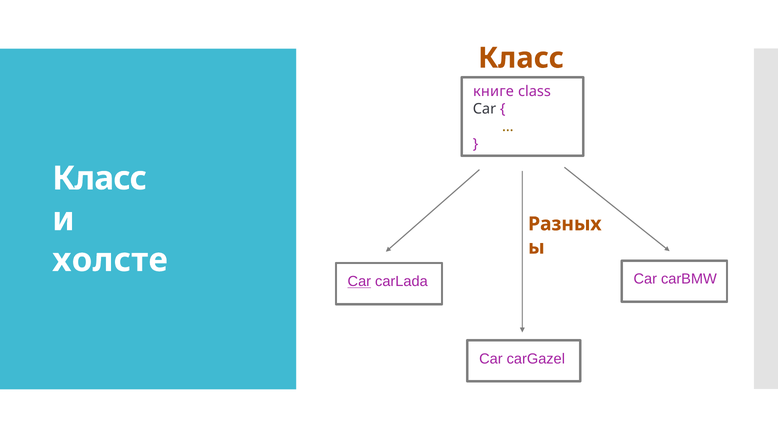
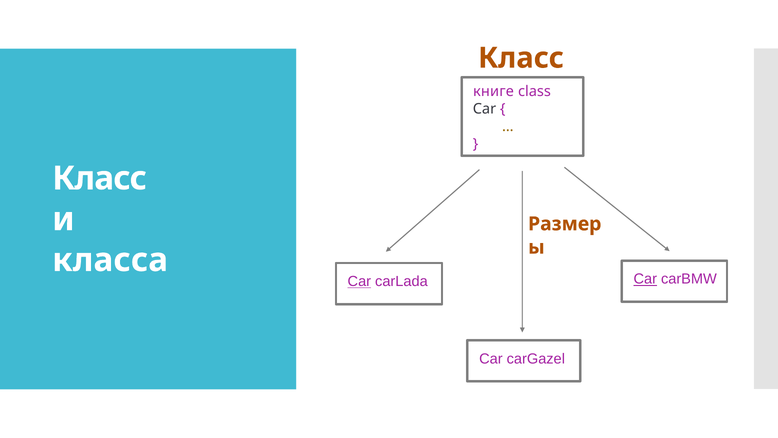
Разных: Разных -> Размер
холсте: холсте -> класса
Car at (645, 279) underline: none -> present
